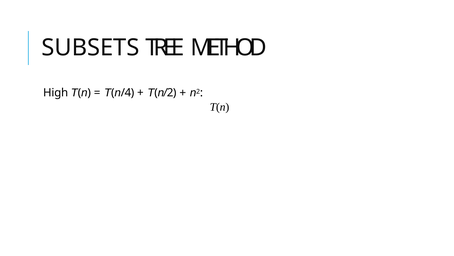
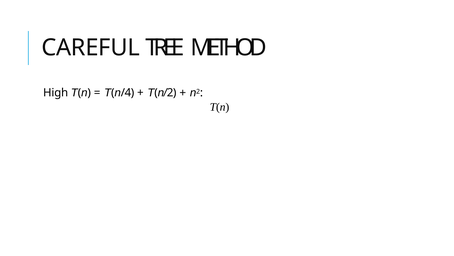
SUBSETS: SUBSETS -> CAREFUL
